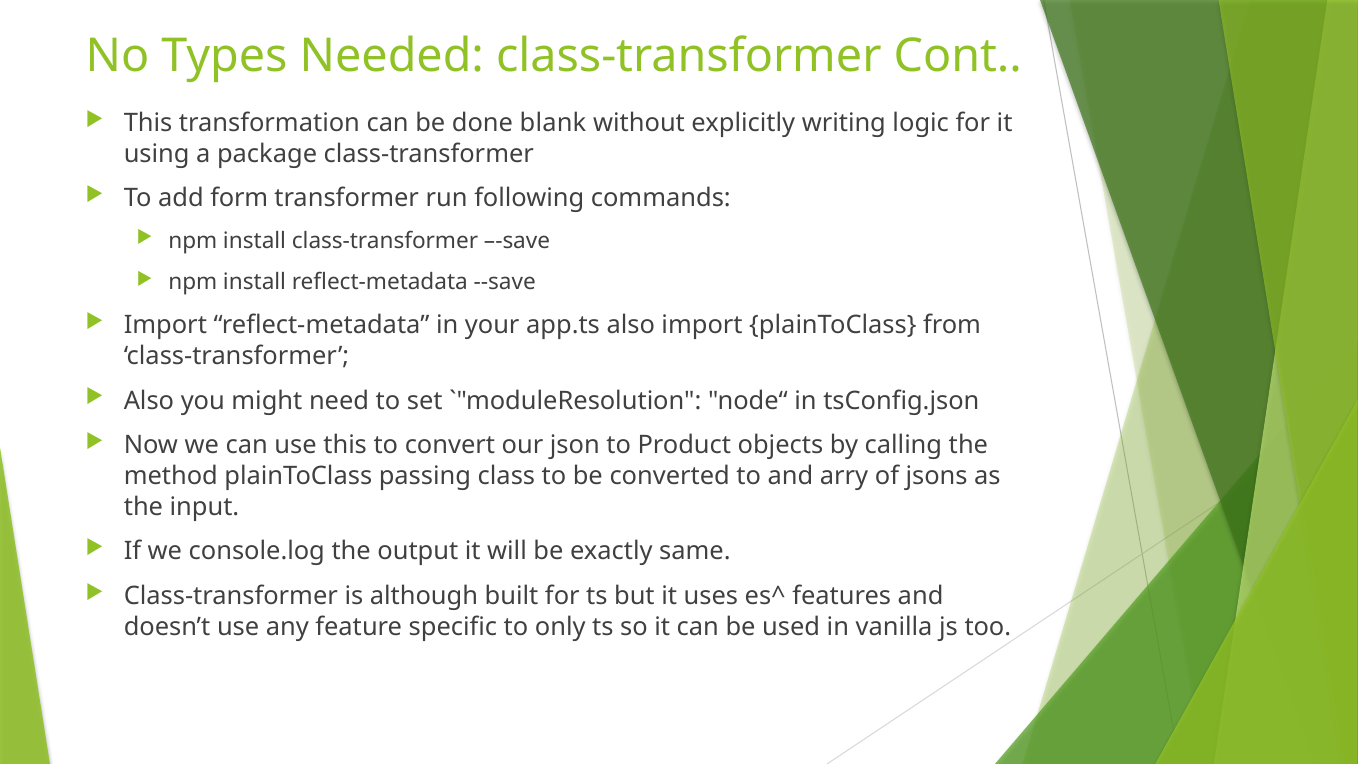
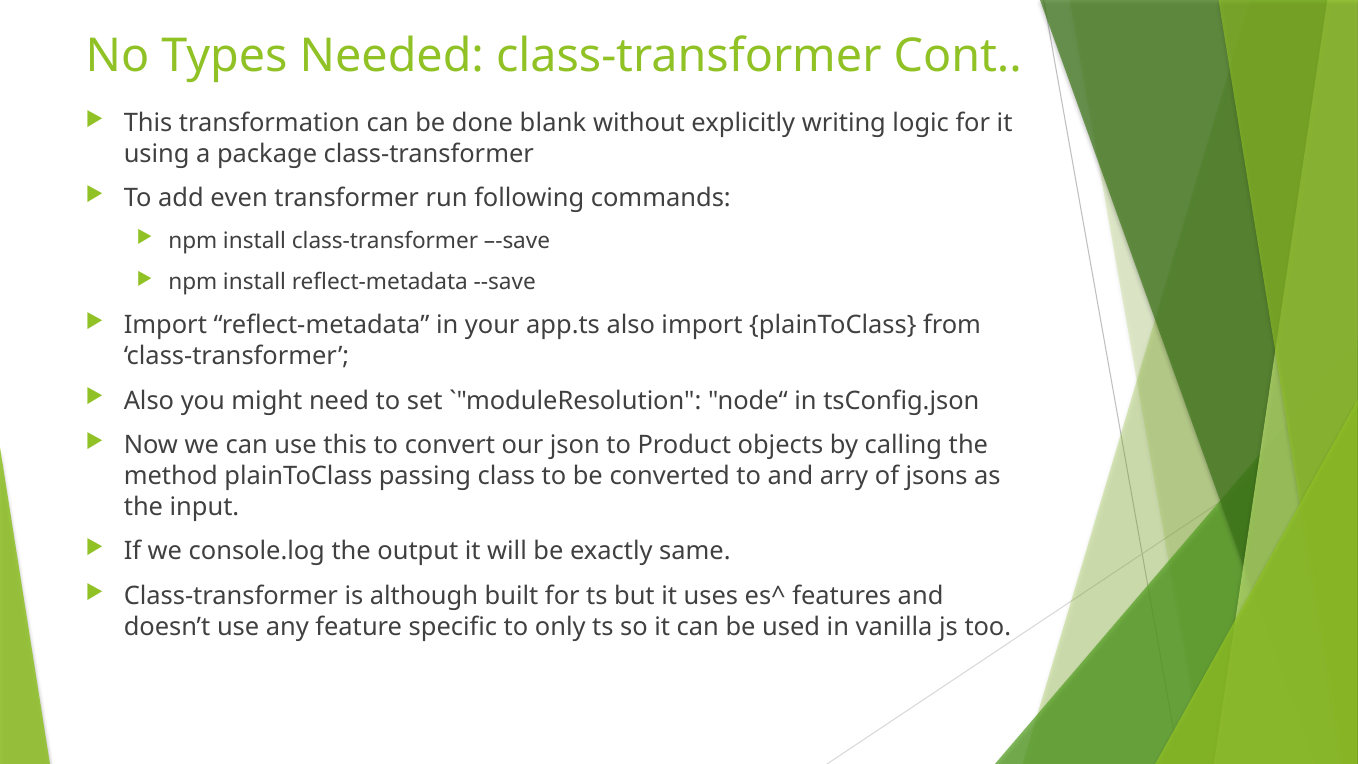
form: form -> even
